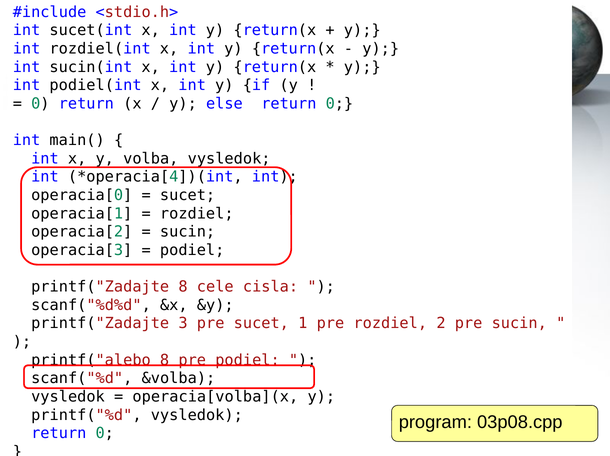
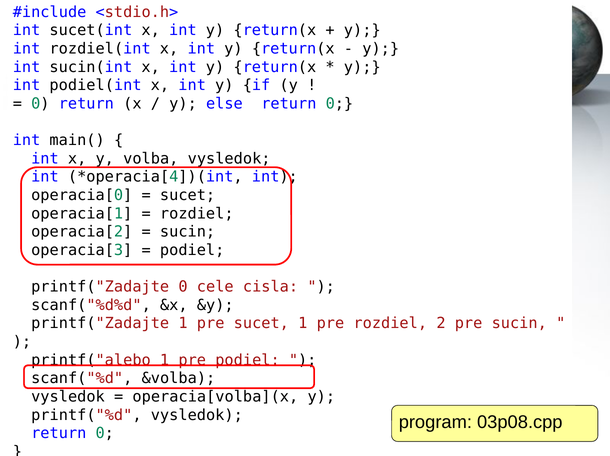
printf("Zadajte 8: 8 -> 0
printf("Zadajte 3: 3 -> 1
printf("alebo 8: 8 -> 1
